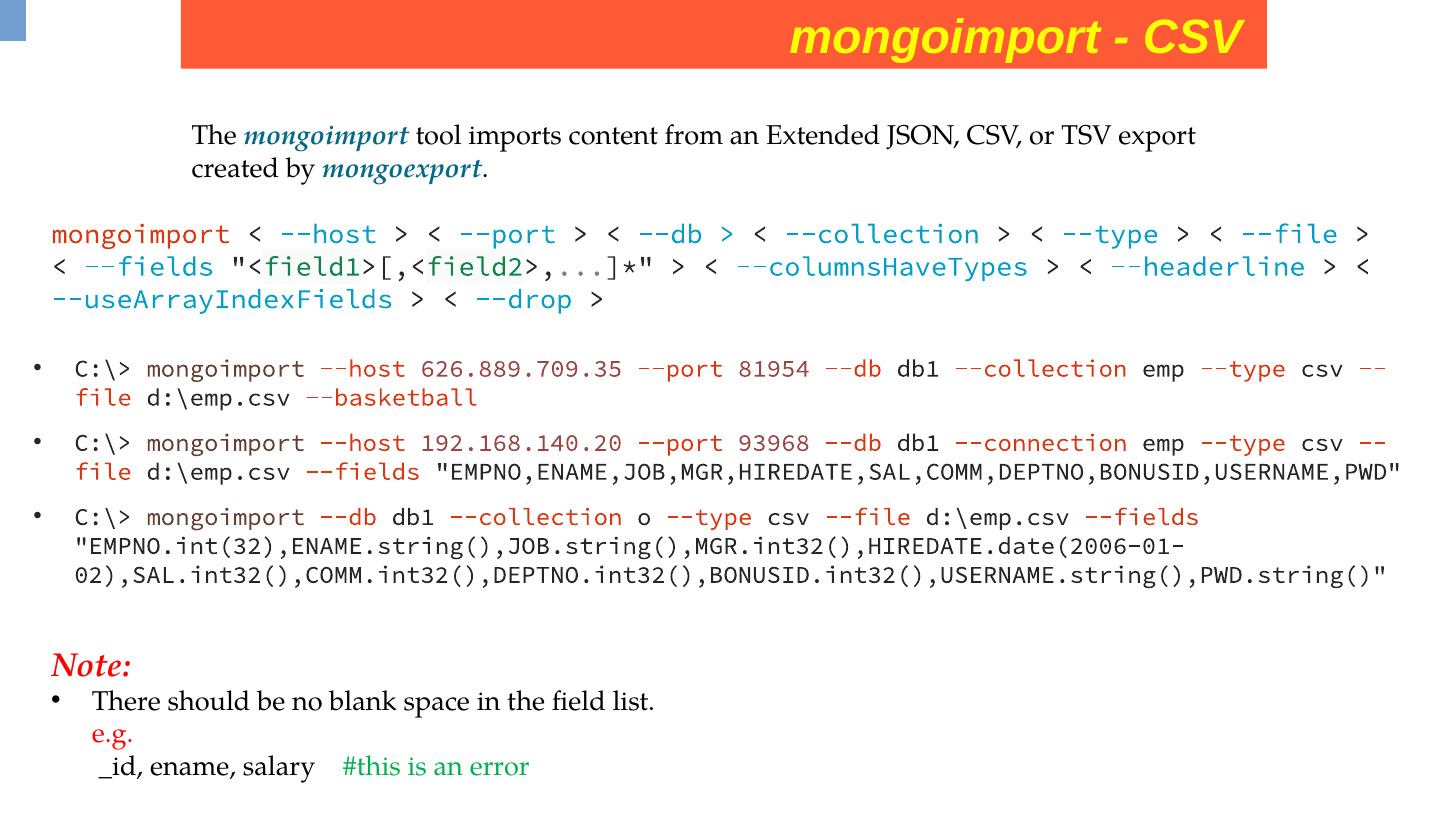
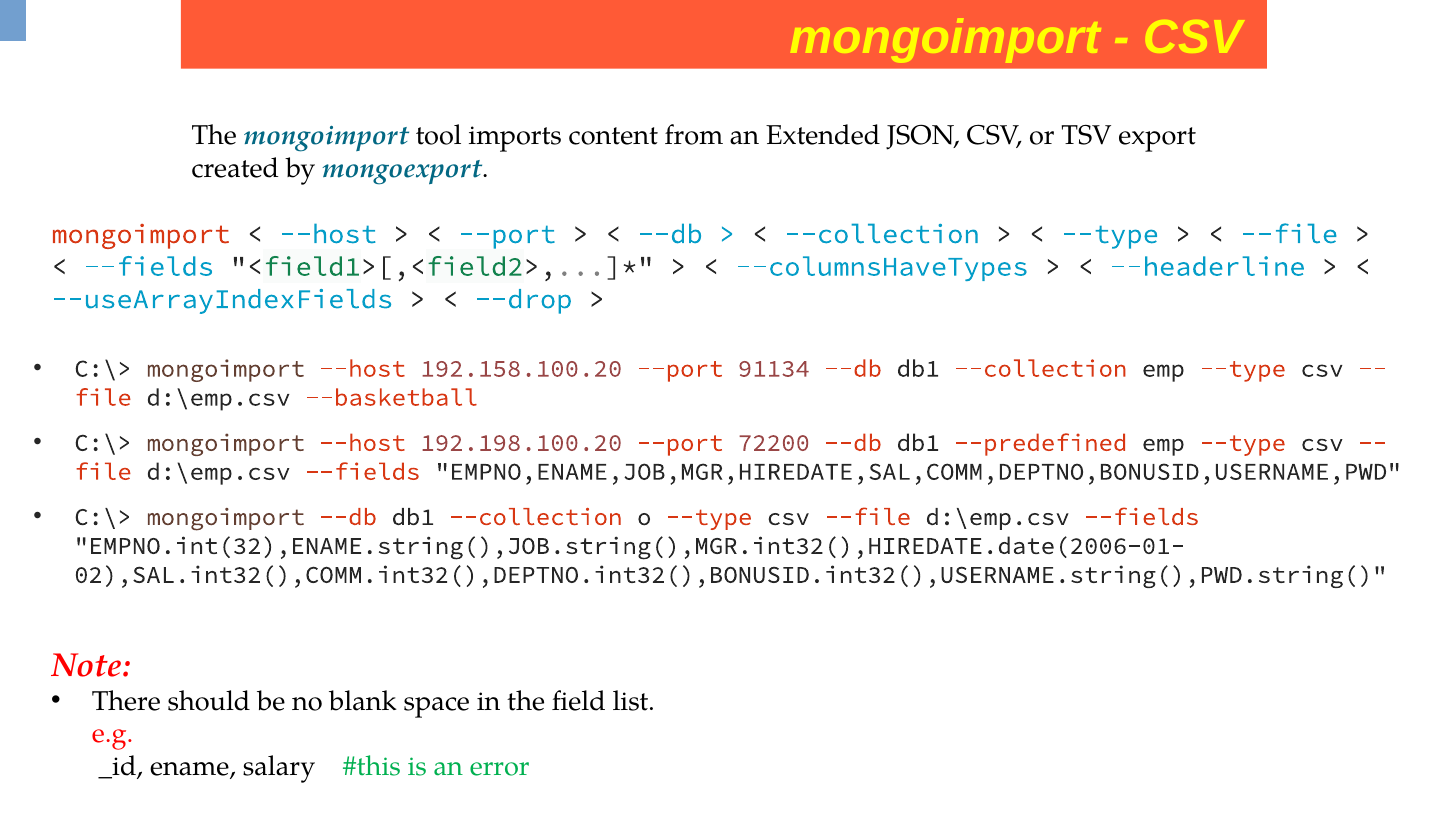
626.889.709.35: 626.889.709.35 -> 192.158.100.20
81954: 81954 -> 91134
192.168.140.20: 192.168.140.20 -> 192.198.100.20
93968: 93968 -> 72200
--connection: --connection -> --predefined
